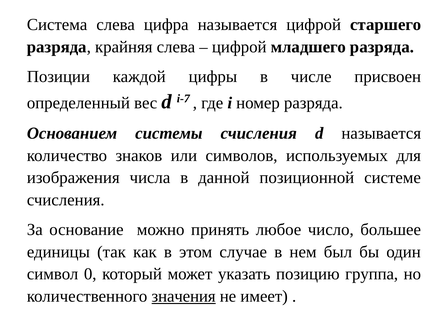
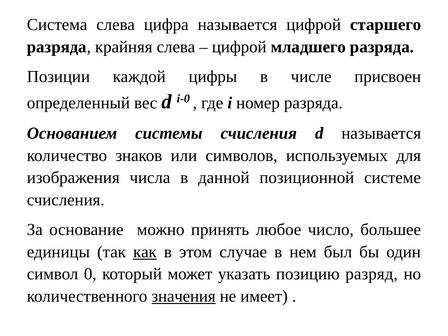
i-7: i-7 -> i-0
как underline: none -> present
группа: группа -> разряд
